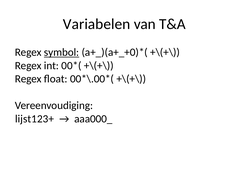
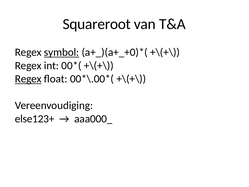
Variabelen: Variabelen -> Squareroot
Regex at (28, 79) underline: none -> present
lijst123+: lijst123+ -> else123+
